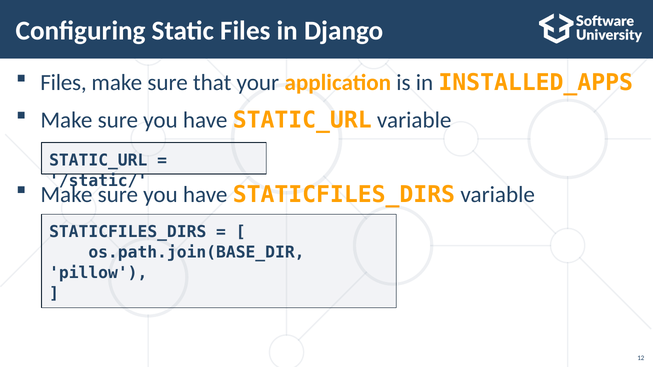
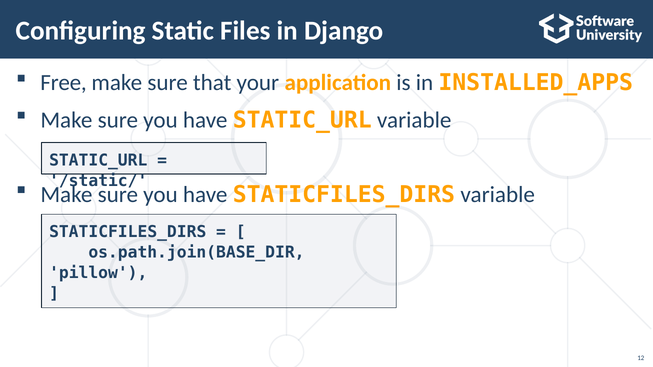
Files at (63, 83): Files -> Free
